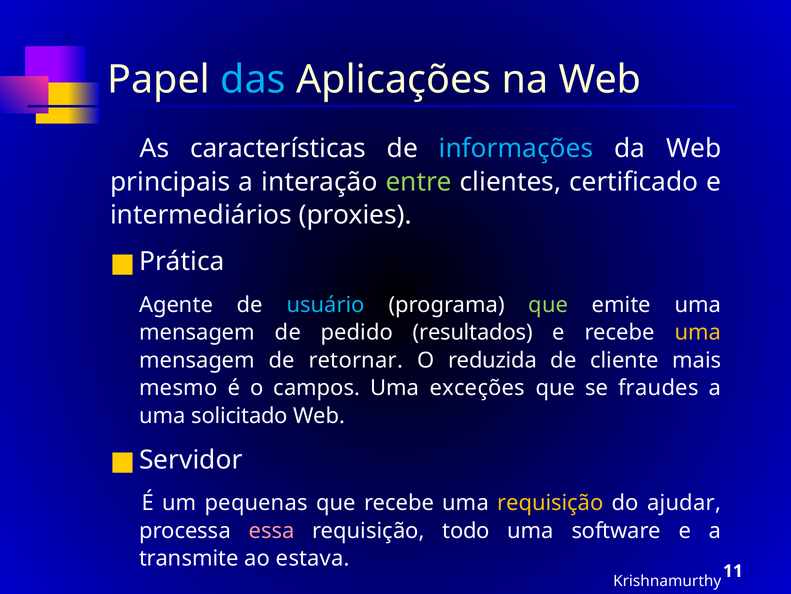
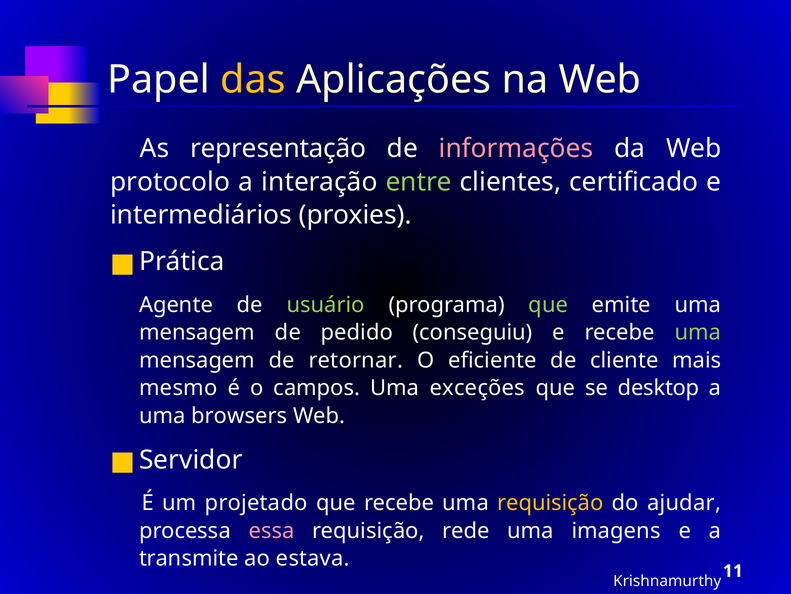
das colour: light blue -> yellow
características: características -> representação
informações colour: light blue -> pink
principais: principais -> protocolo
usuário colour: light blue -> light green
resultados: resultados -> conseguiu
uma at (698, 332) colour: yellow -> light green
reduzida: reduzida -> eficiente
fraudes: fraudes -> desktop
solicitado: solicitado -> browsers
pequenas: pequenas -> projetado
todo: todo -> rede
software: software -> imagens
